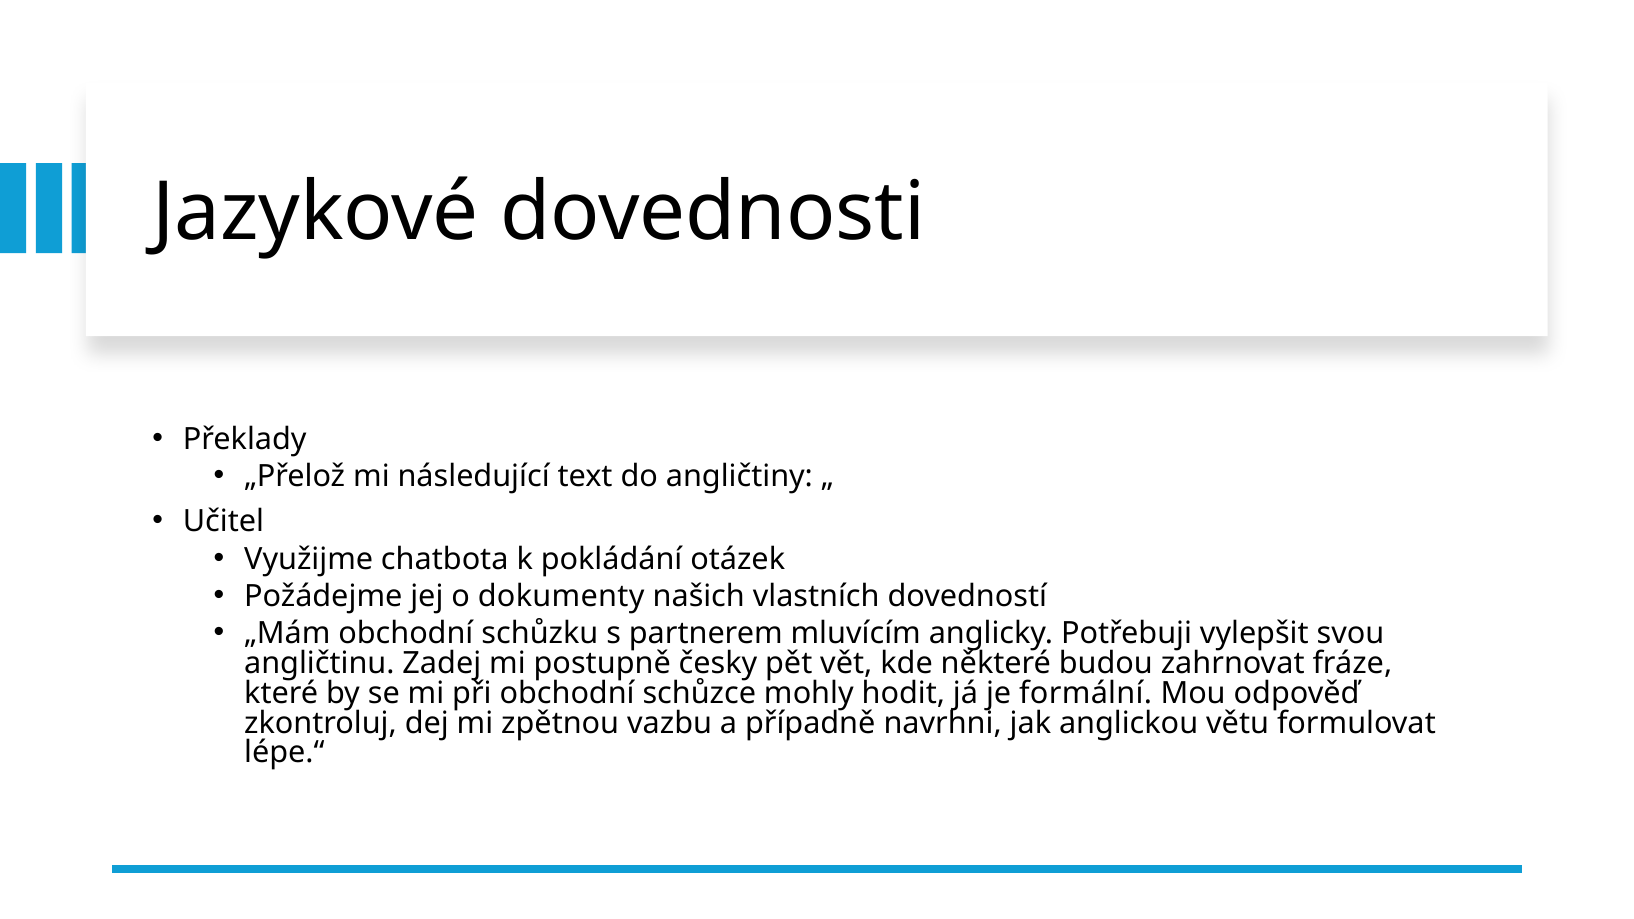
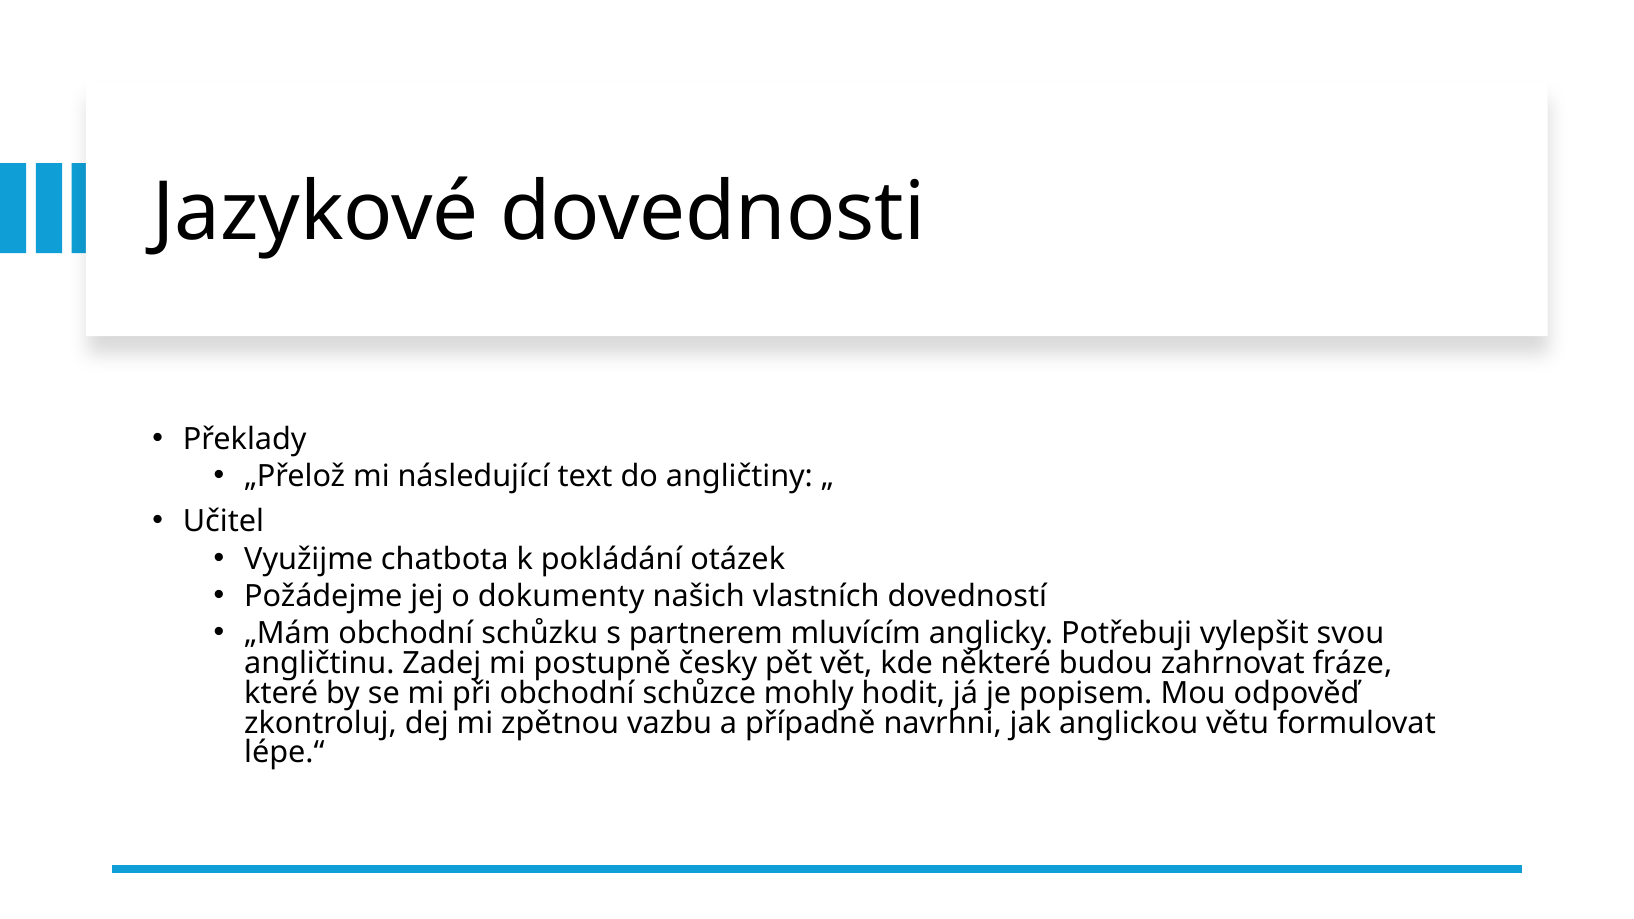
formální: formální -> popisem
